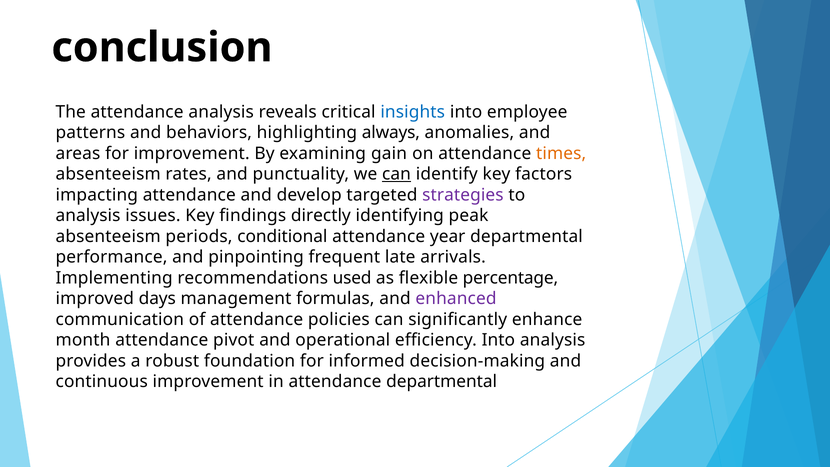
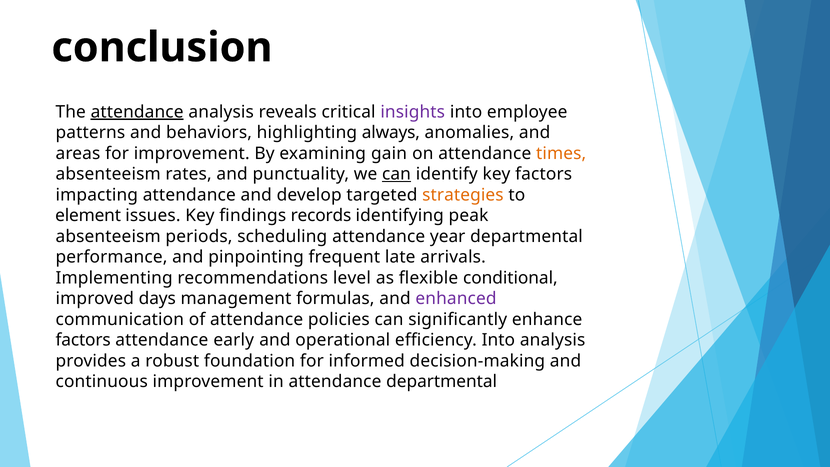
attendance at (137, 112) underline: none -> present
insights colour: blue -> purple
strategies colour: purple -> orange
analysis at (88, 216): analysis -> element
directly: directly -> records
conditional: conditional -> scheduling
used: used -> level
percentage: percentage -> conditional
month at (83, 340): month -> factors
pivot: pivot -> early
